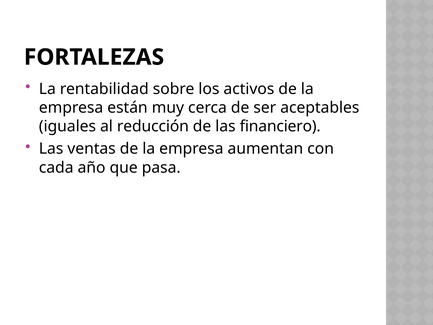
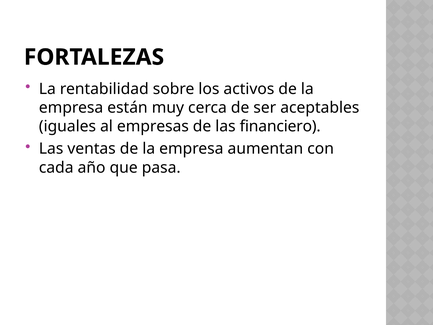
reducción: reducción -> empresas
